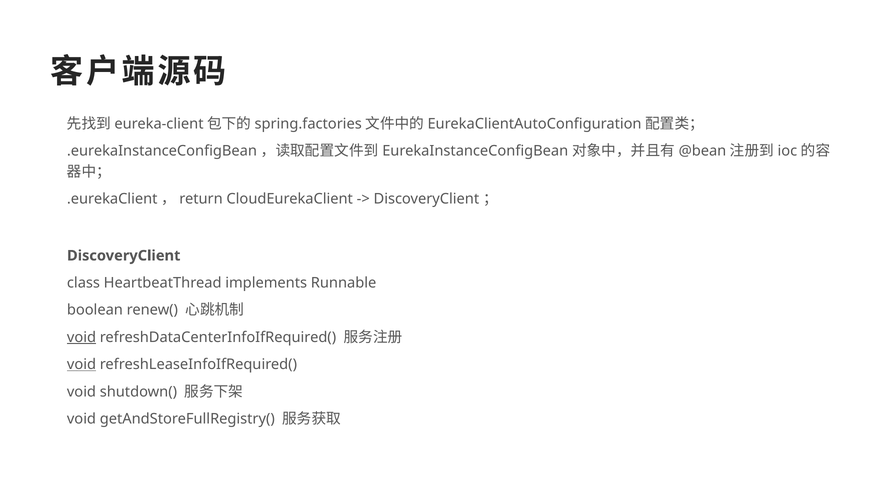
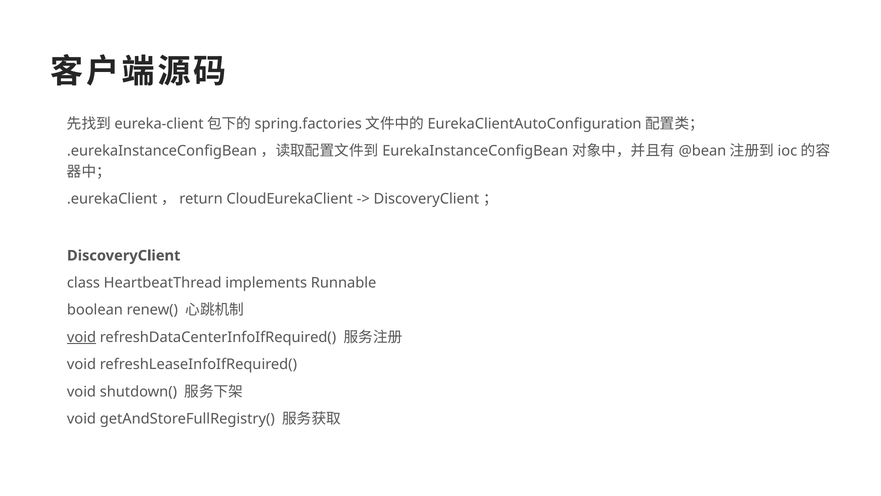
void at (82, 364) underline: present -> none
